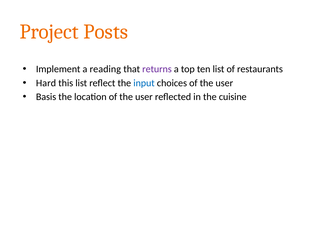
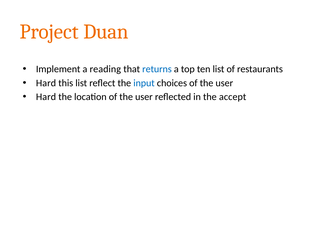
Posts: Posts -> Duan
returns colour: purple -> blue
Basis at (46, 97): Basis -> Hard
cuisine: cuisine -> accept
